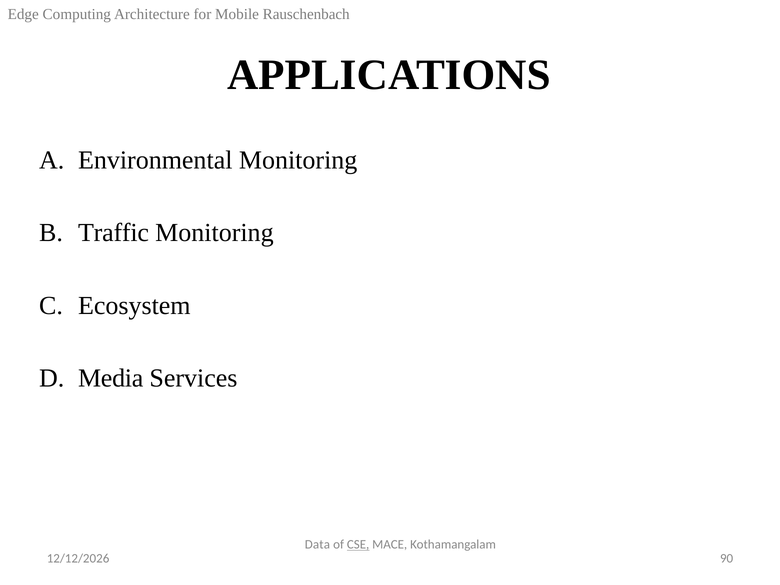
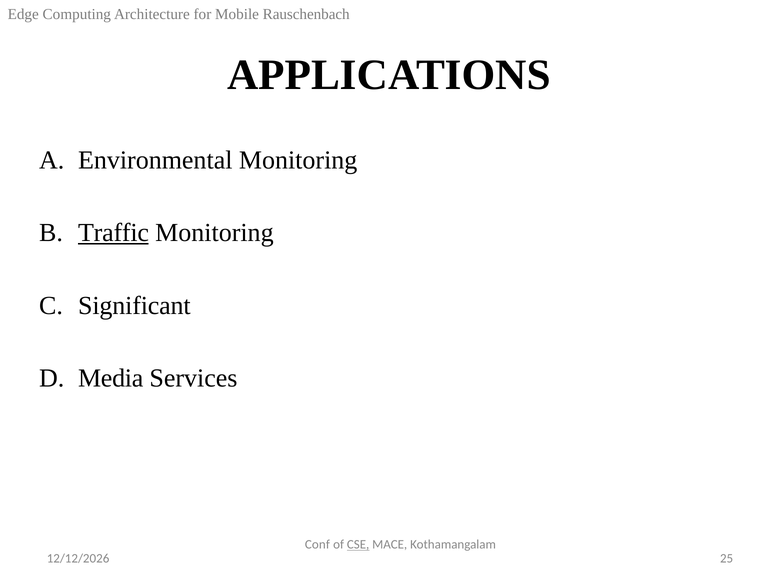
Traffic underline: none -> present
Ecosystem: Ecosystem -> Significant
Data: Data -> Conf
90: 90 -> 25
